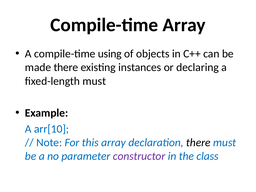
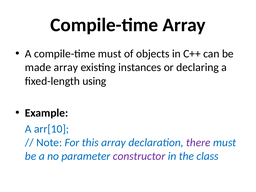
compile-time using: using -> must
made there: there -> array
fixed-length must: must -> using
there at (198, 143) colour: black -> purple
